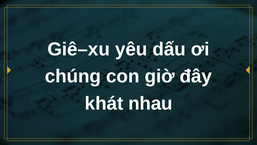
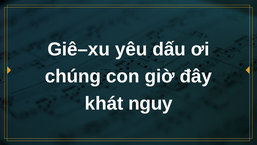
nhau: nhau -> nguy
